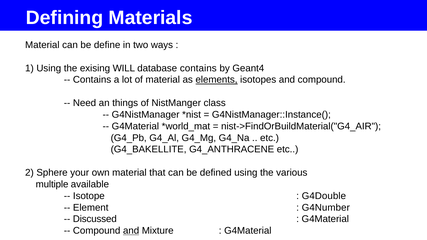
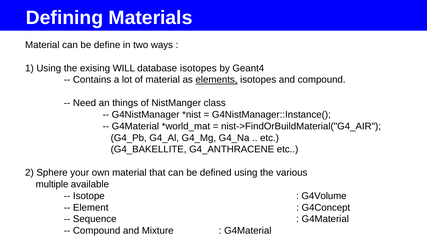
database contains: contains -> isotopes
G4Double: G4Double -> G4Volume
G4Number: G4Number -> G4Concept
Discussed: Discussed -> Sequence
and at (131, 231) underline: present -> none
